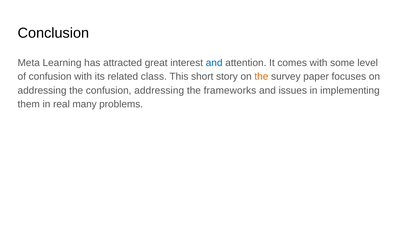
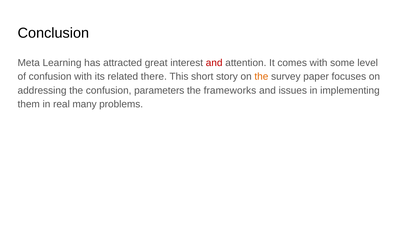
and at (214, 63) colour: blue -> red
class: class -> there
confusion addressing: addressing -> parameters
